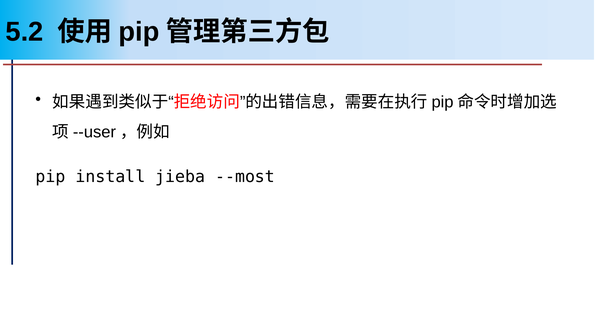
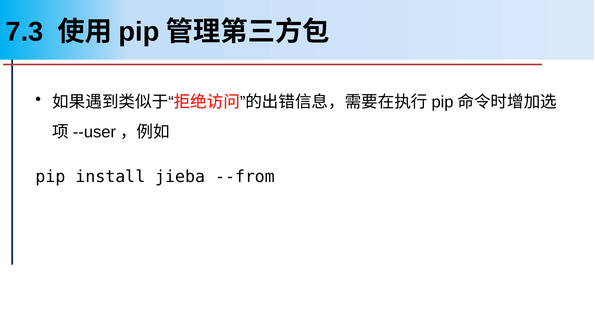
5.2: 5.2 -> 7.3
--most: --most -> --from
